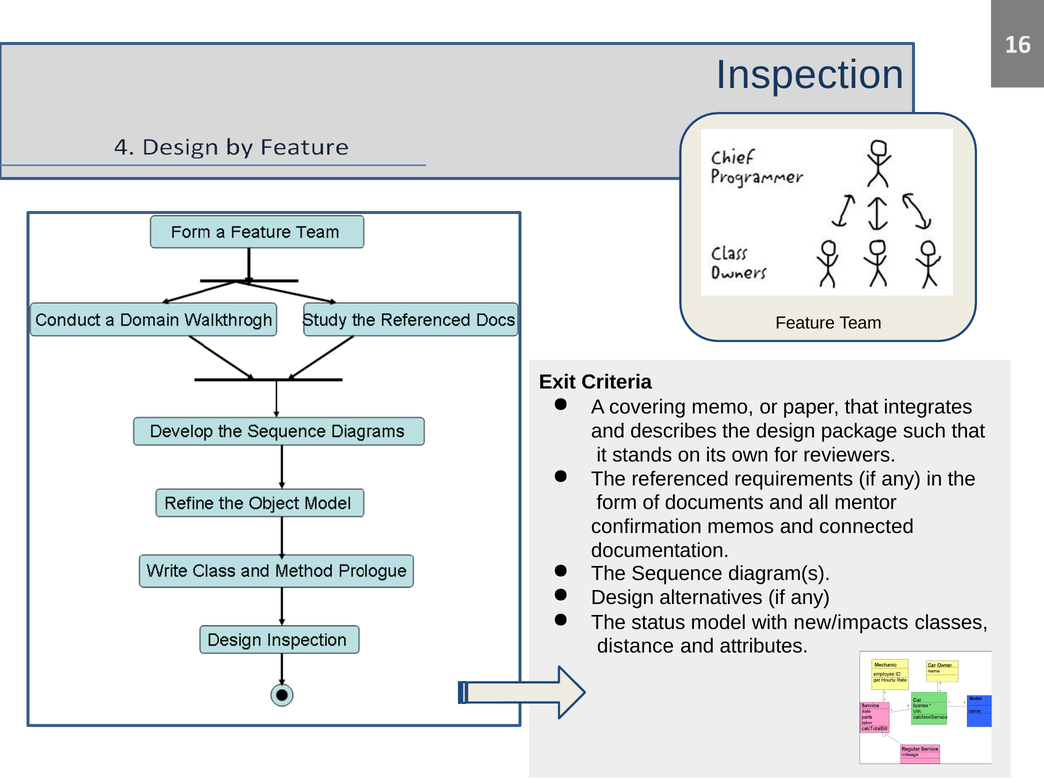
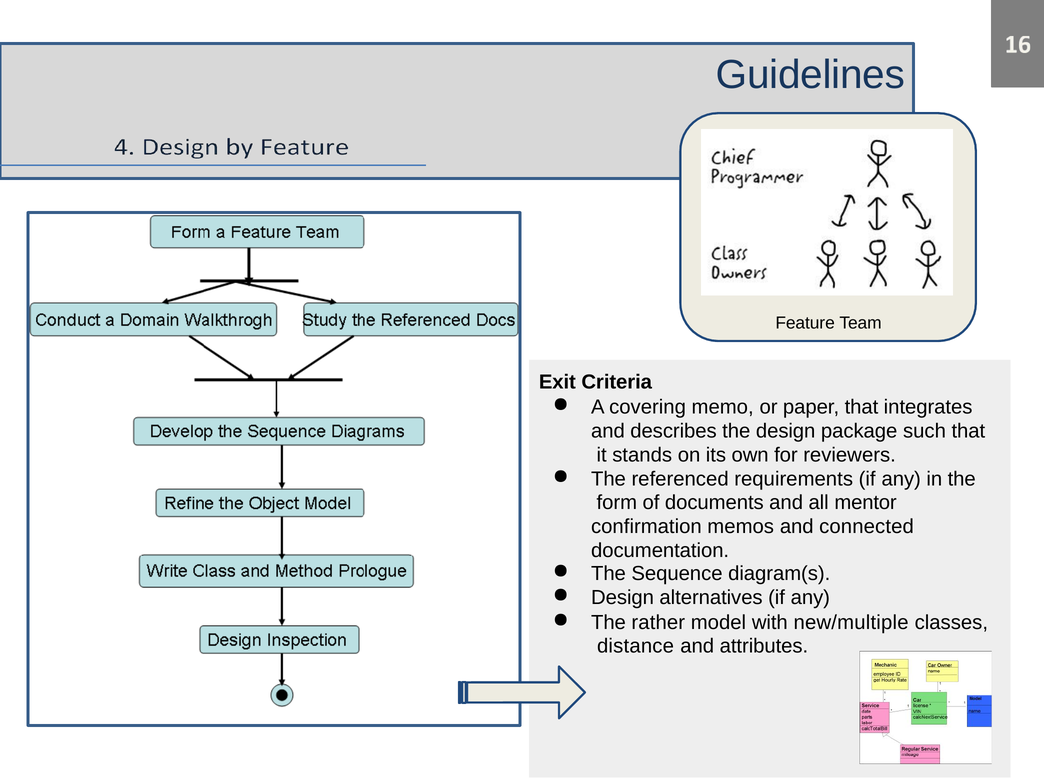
Inspection: Inspection -> Guidelines
status: status -> rather
new/impacts: new/impacts -> new/multiple
